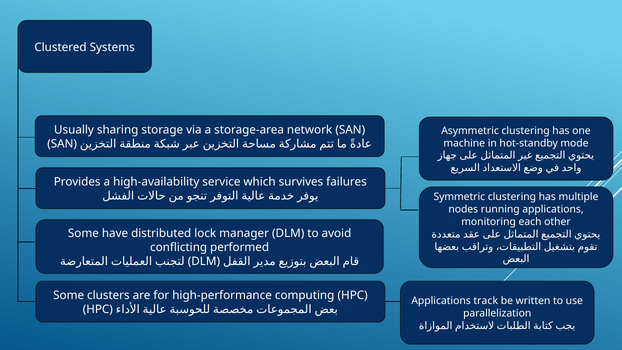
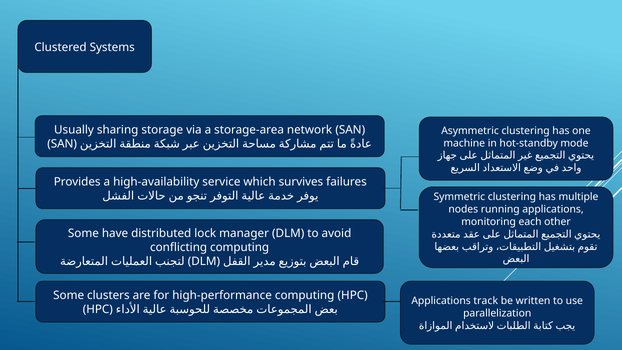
conflicting performed: performed -> computing
